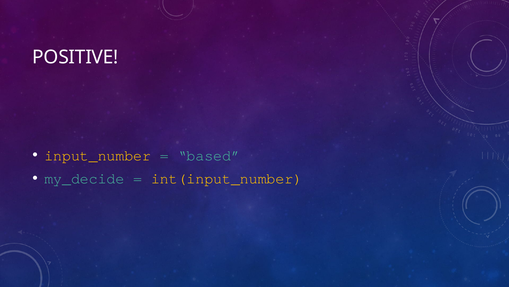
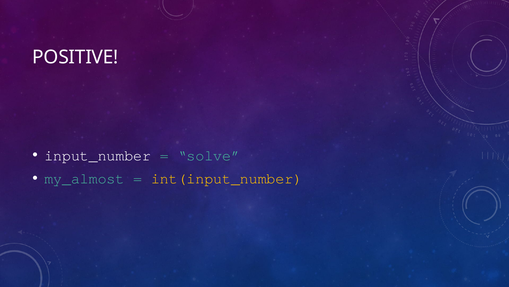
input_number colour: yellow -> white
based: based -> solve
my_decide: my_decide -> my_almost
